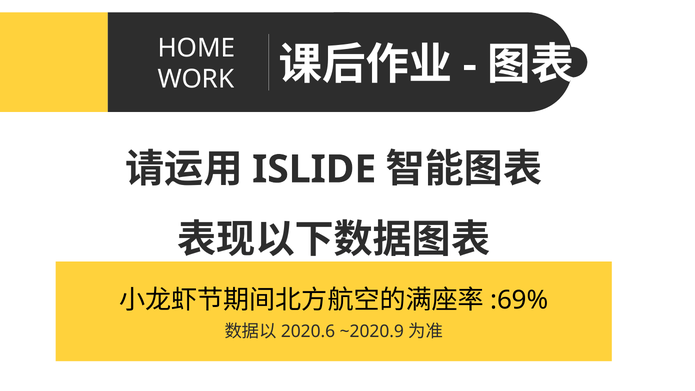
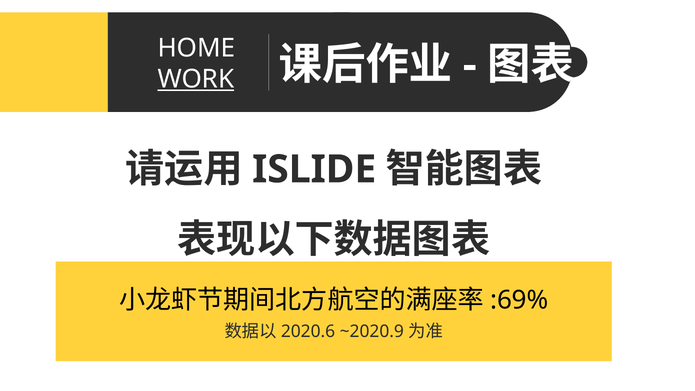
WORK underline: none -> present
